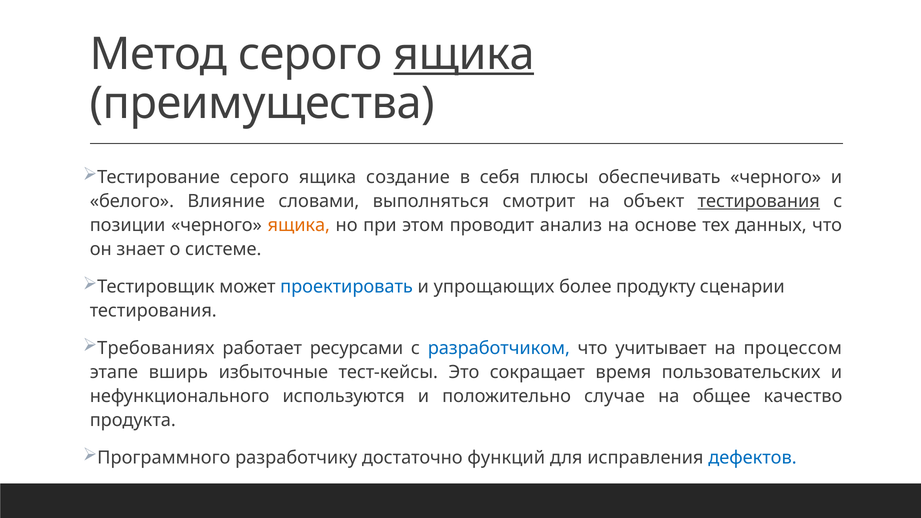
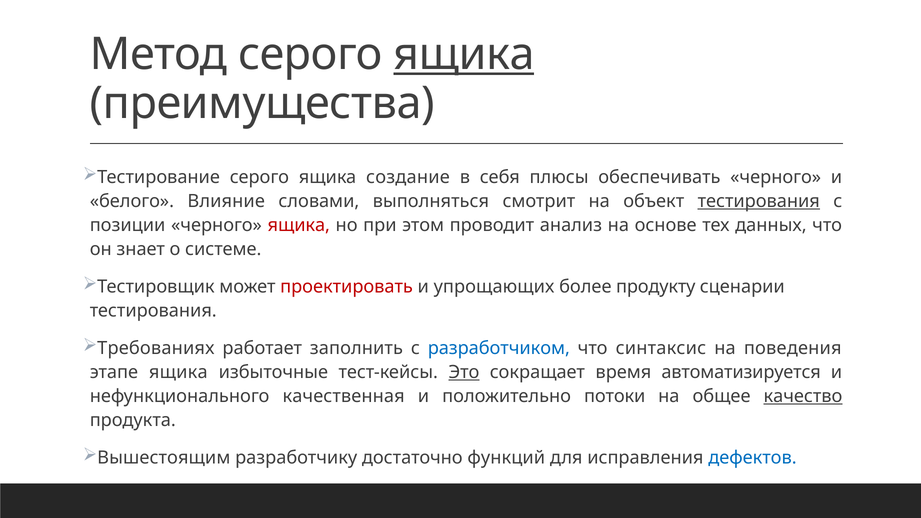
ящика at (299, 225) colour: orange -> red
проектировать colour: blue -> red
ресурсами: ресурсами -> заполнить
учитывает: учитывает -> синтаксис
процессом: процессом -> поведения
этапе вширь: вширь -> ящика
Это underline: none -> present
пользовательских: пользовательских -> автоматизируется
используются: используются -> качественная
случае: случае -> потоки
качество underline: none -> present
Программного: Программного -> Вышестоящим
